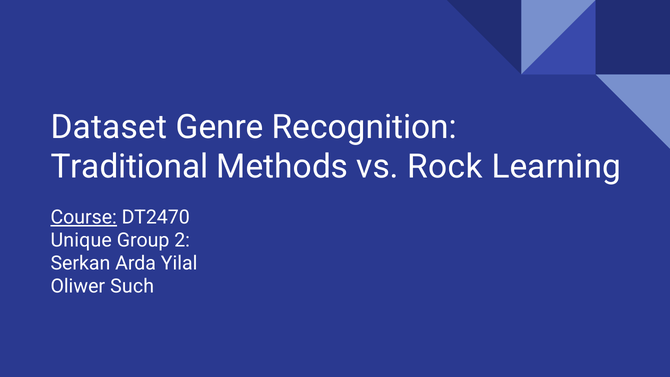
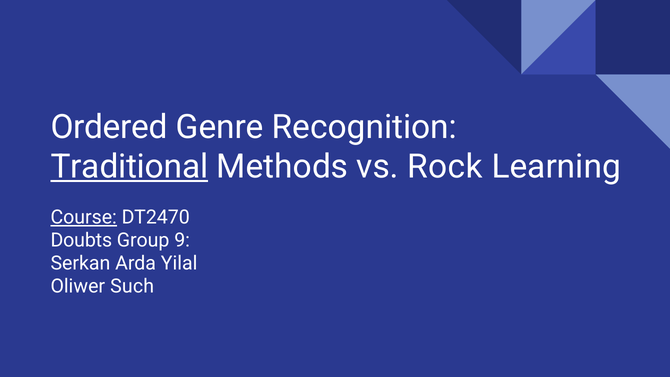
Dataset: Dataset -> Ordered
Traditional underline: none -> present
Unique: Unique -> Doubts
2: 2 -> 9
